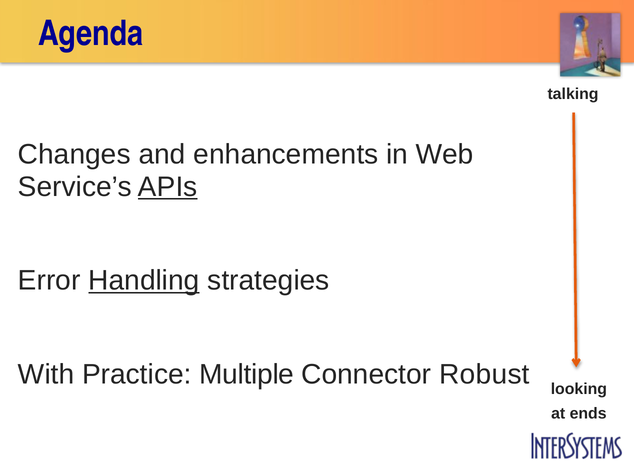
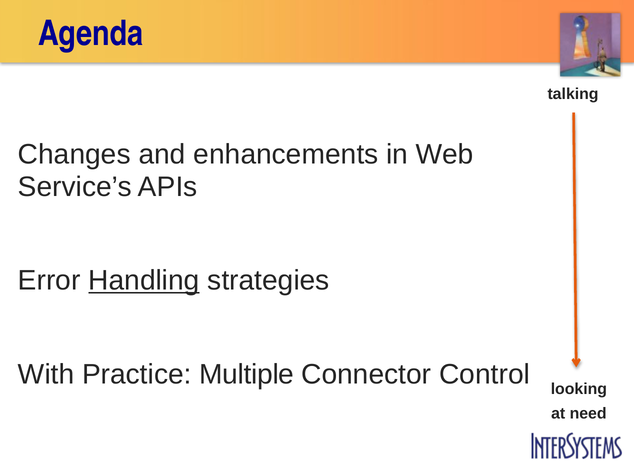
APIs underline: present -> none
Robust: Robust -> Control
ends: ends -> need
